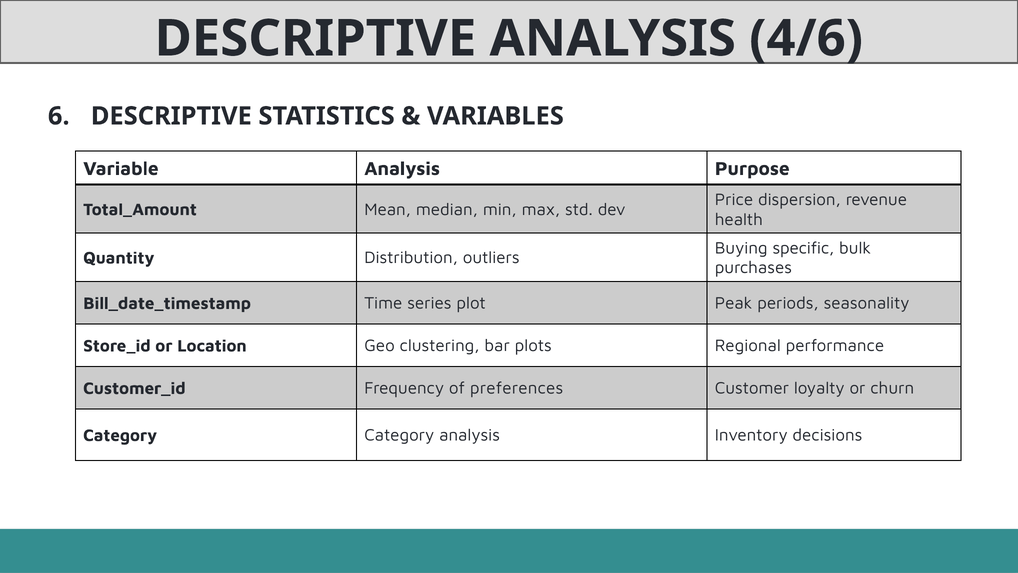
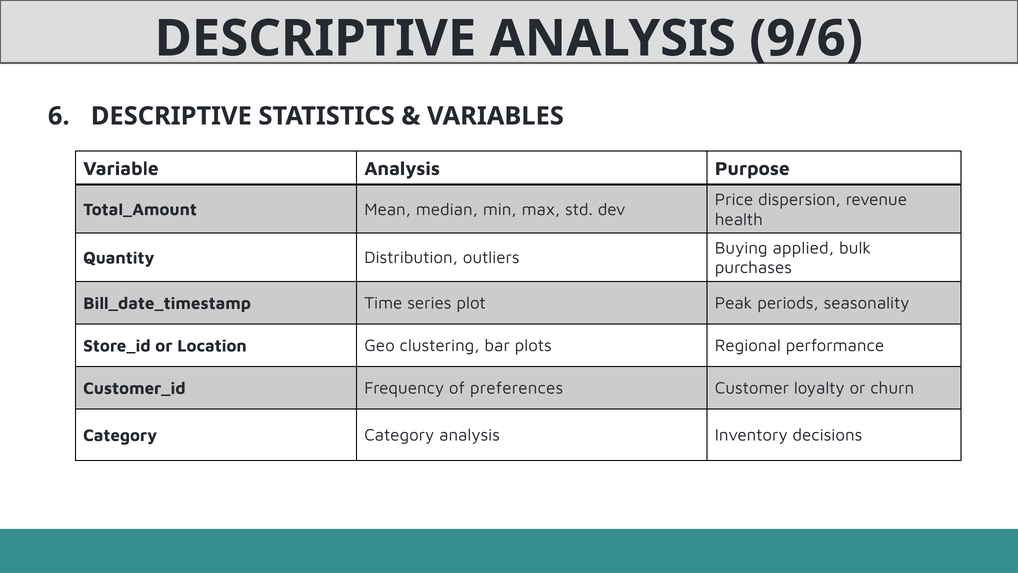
4/6: 4/6 -> 9/6
specific: specific -> applied
